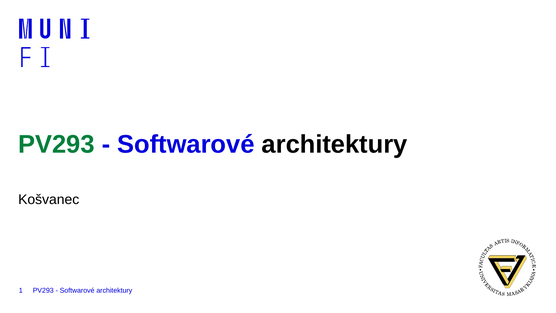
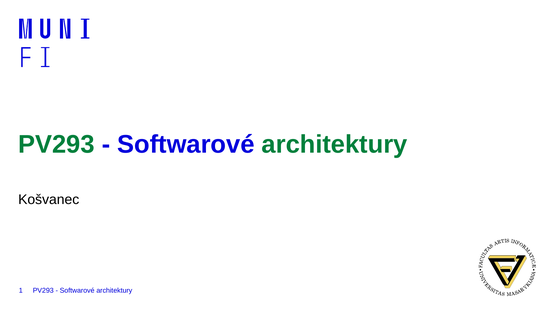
architektury at (335, 144) colour: black -> green
